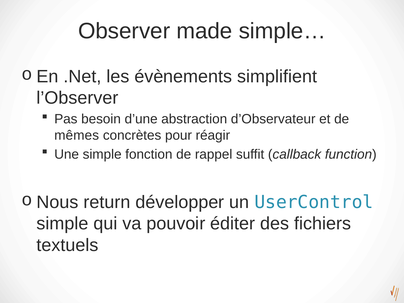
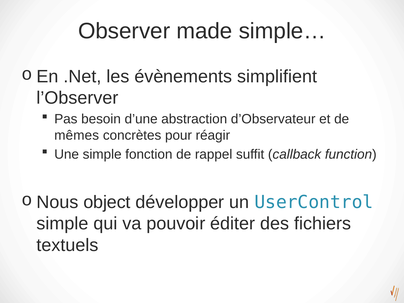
return: return -> object
